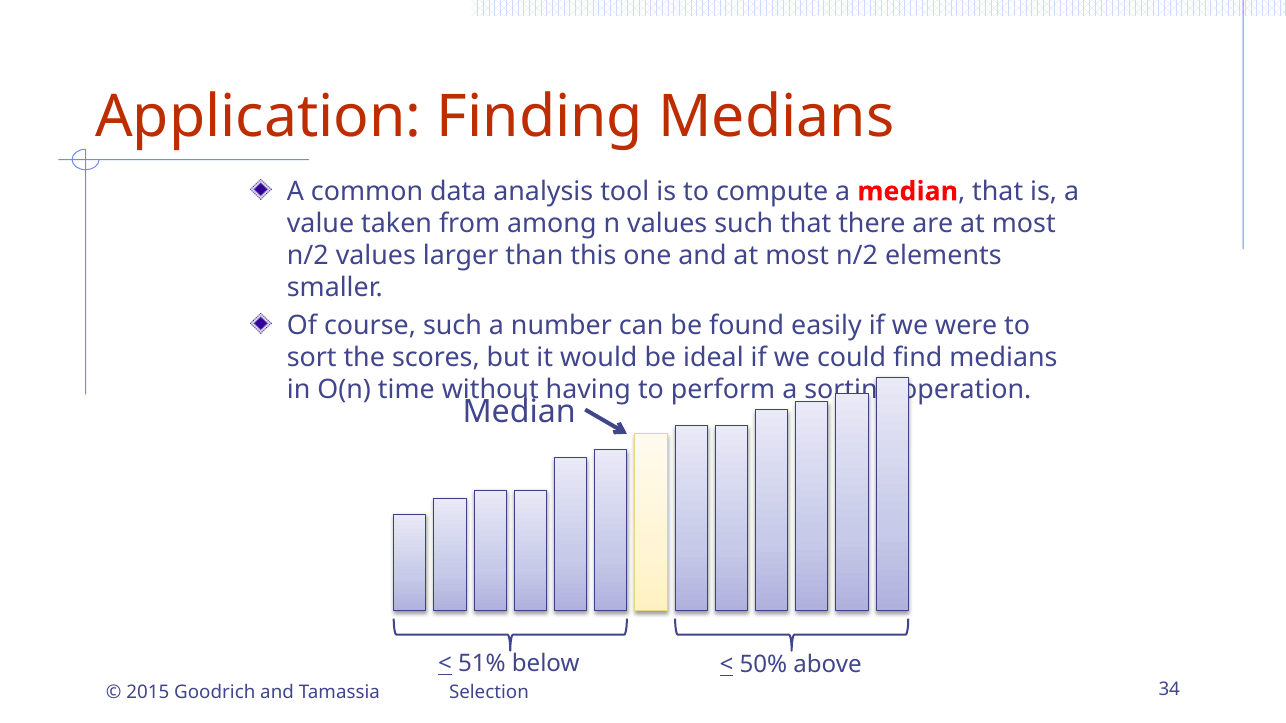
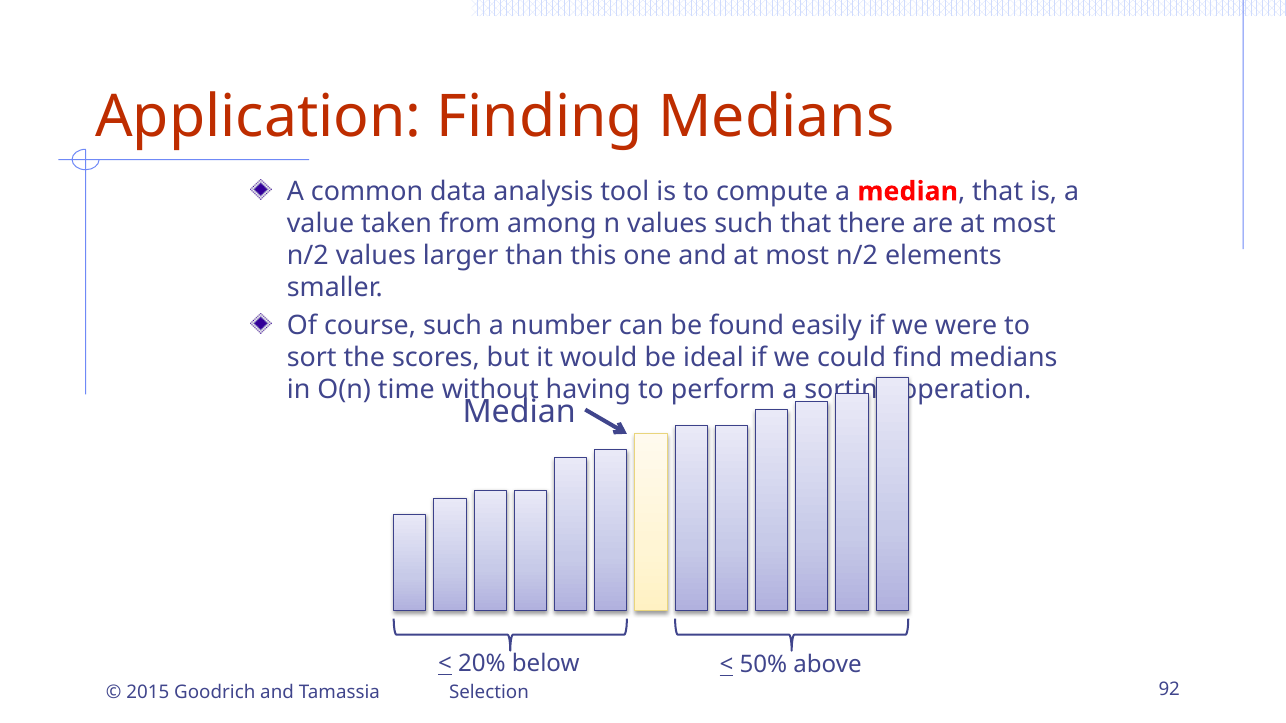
51%: 51% -> 20%
34: 34 -> 92
